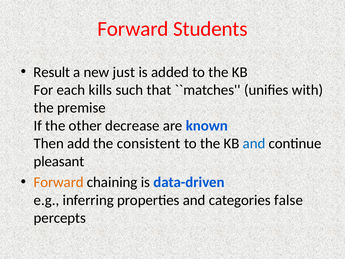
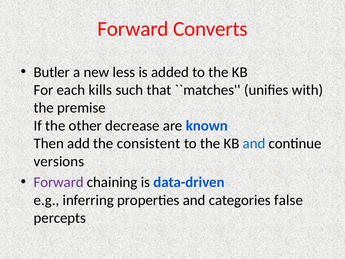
Students: Students -> Converts
Result: Result -> Butler
just: just -> less
pleasant: pleasant -> versions
Forward at (59, 182) colour: orange -> purple
